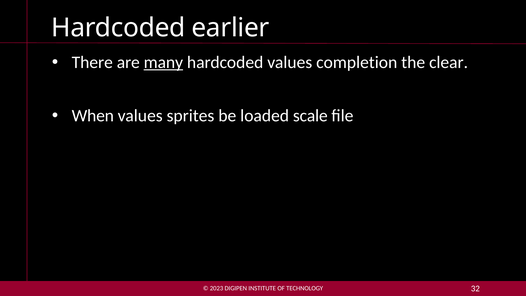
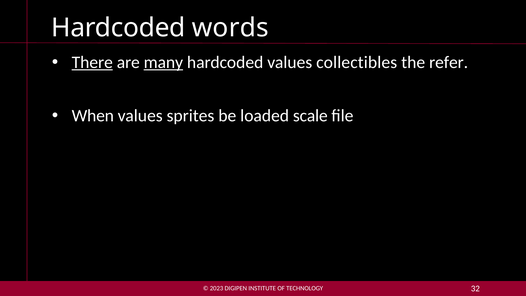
earlier: earlier -> words
There underline: none -> present
completion: completion -> collectibles
clear: clear -> refer
